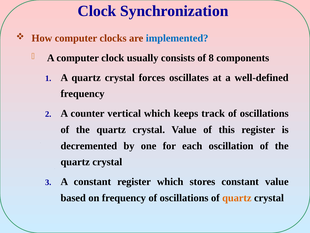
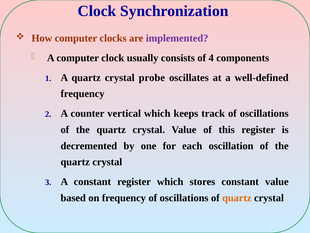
implemented colour: blue -> purple
8: 8 -> 4
forces: forces -> probe
